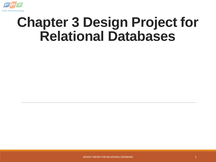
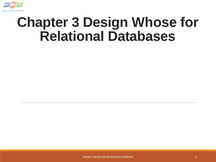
Project: Project -> Whose
